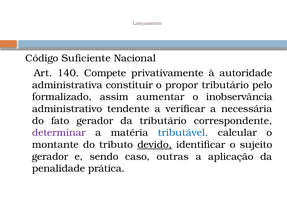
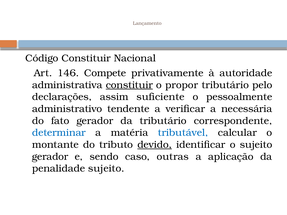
Código Suficiente: Suficiente -> Constituir
140: 140 -> 146
constituir at (129, 85) underline: none -> present
formalizado: formalizado -> declarações
aumentar: aumentar -> suficiente
inobservância: inobservância -> pessoalmente
determinar colour: purple -> blue
penalidade prática: prática -> sujeito
